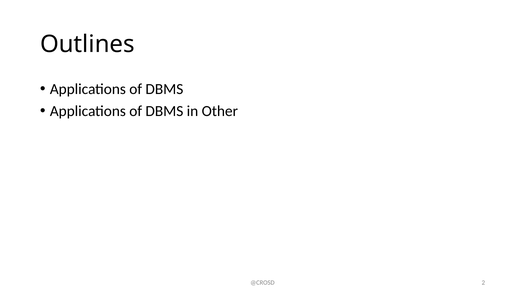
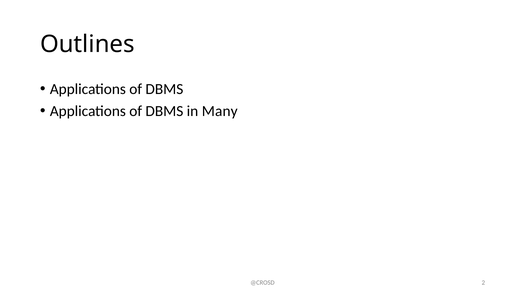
Other: Other -> Many
